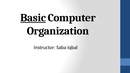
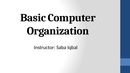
Basic underline: present -> none
